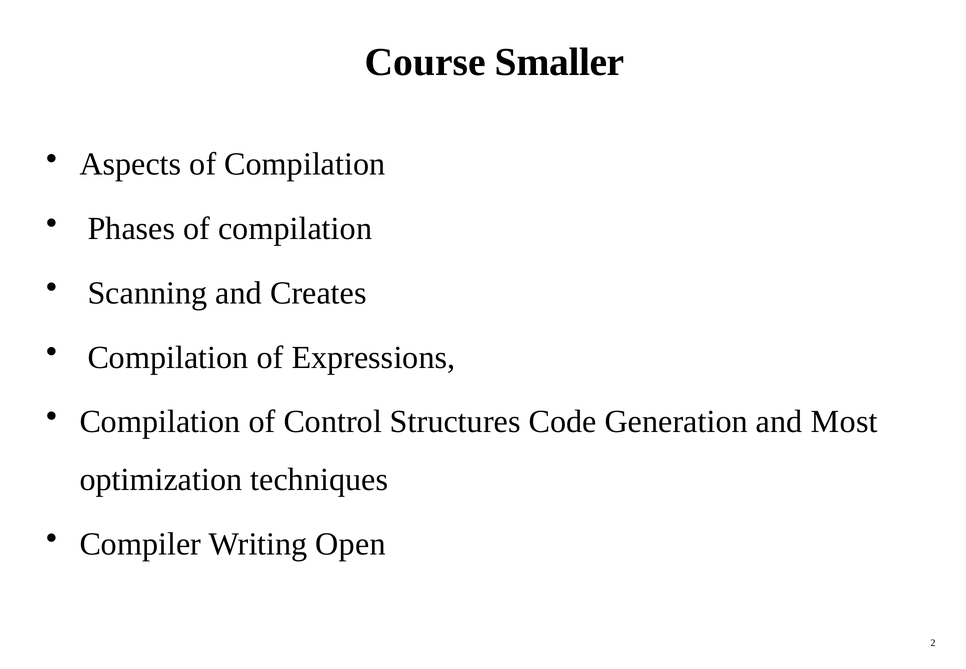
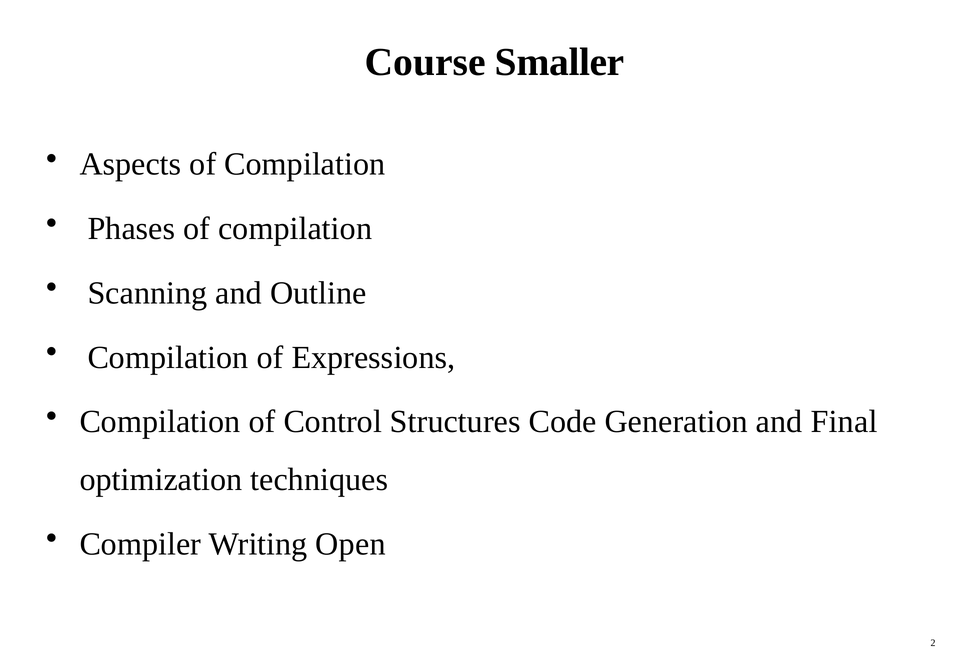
Creates: Creates -> Outline
Most: Most -> Final
